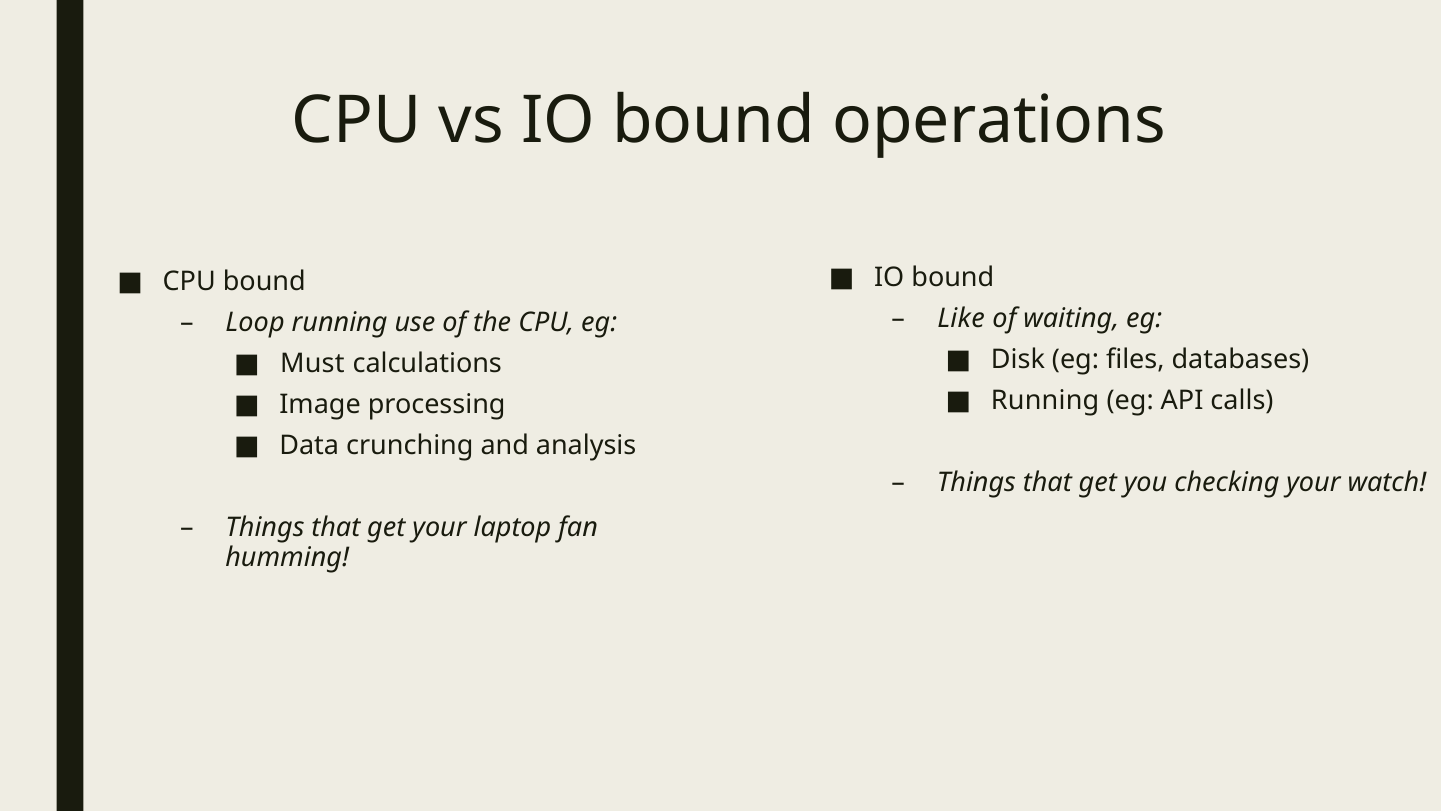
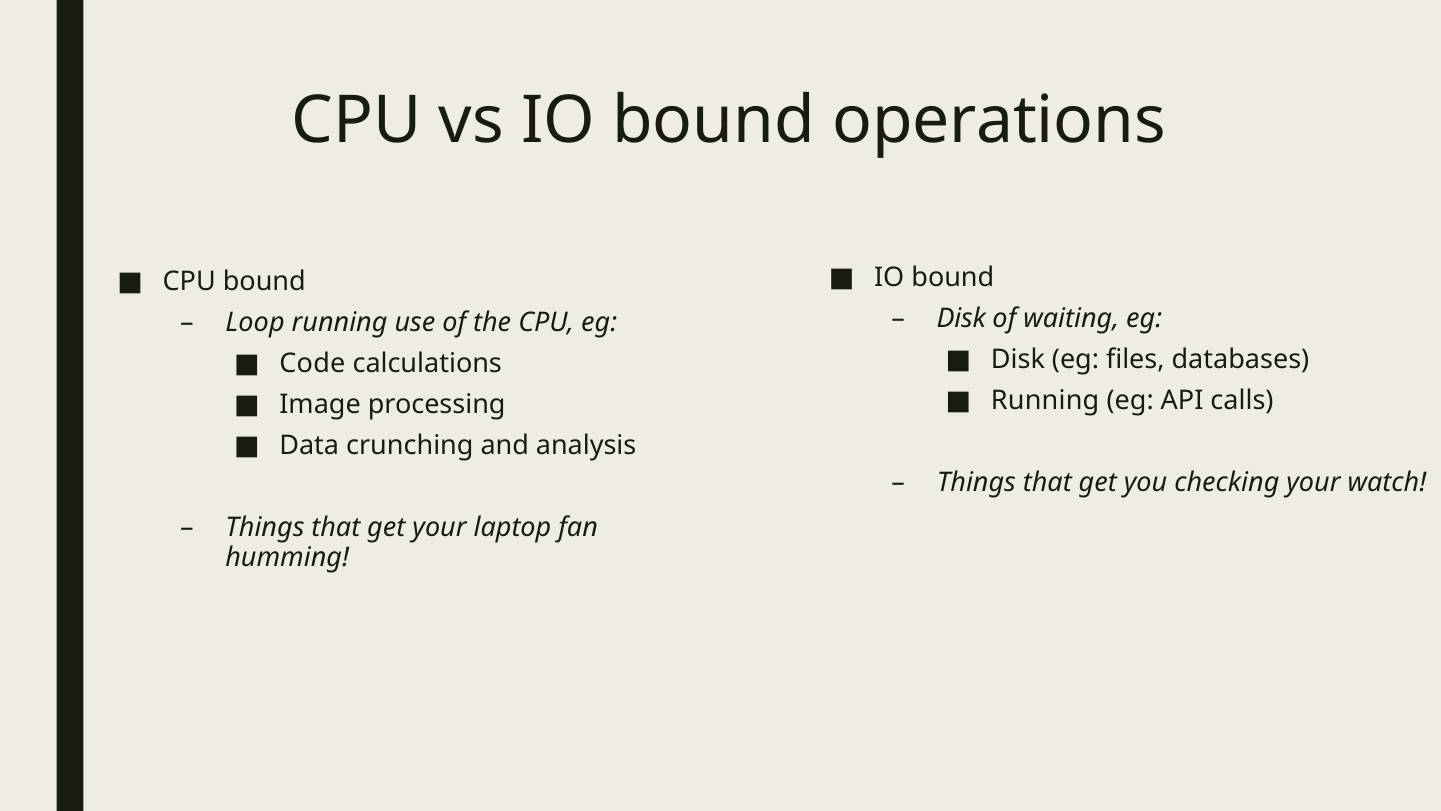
Like at (961, 318): Like -> Disk
Must: Must -> Code
